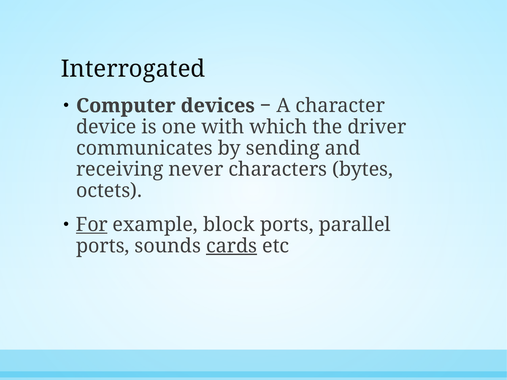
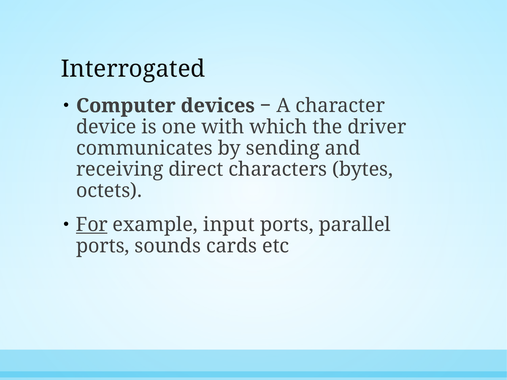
never: never -> direct
block: block -> input
cards underline: present -> none
